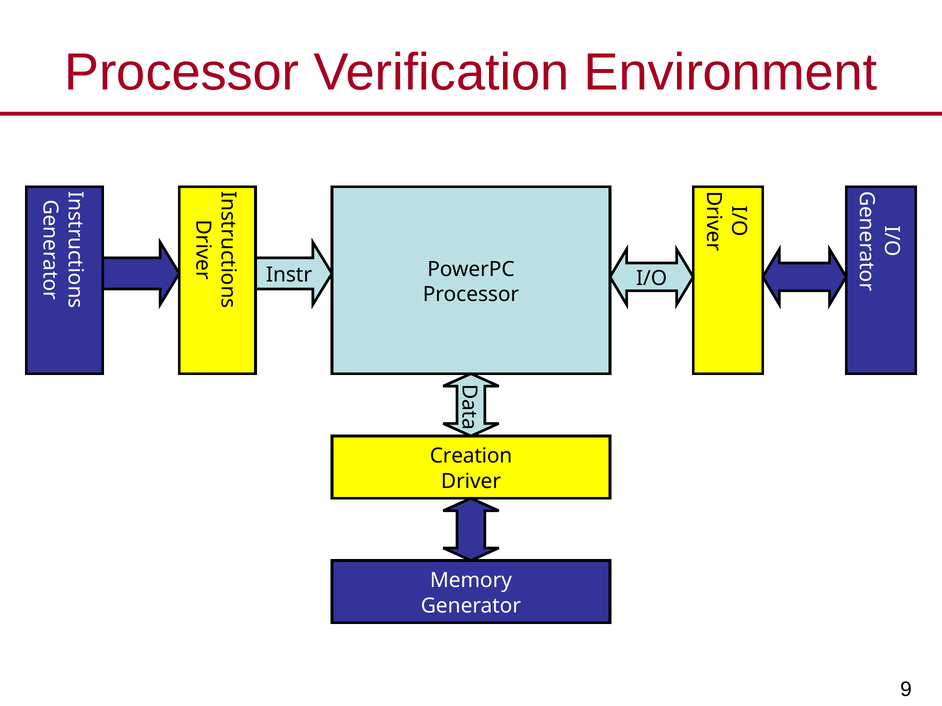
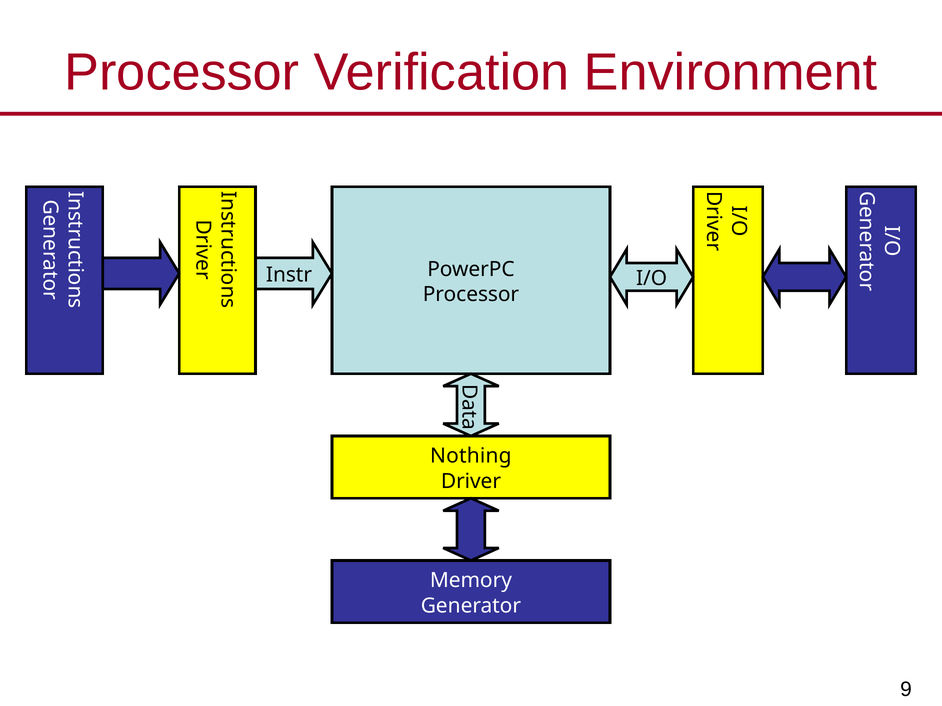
Creation: Creation -> Nothing
